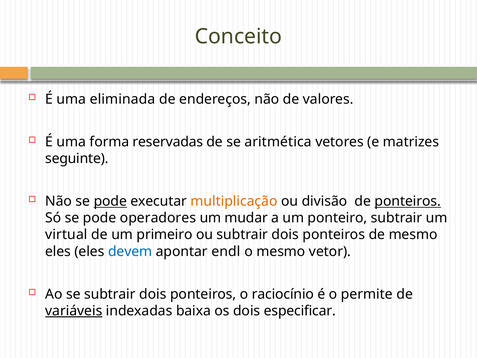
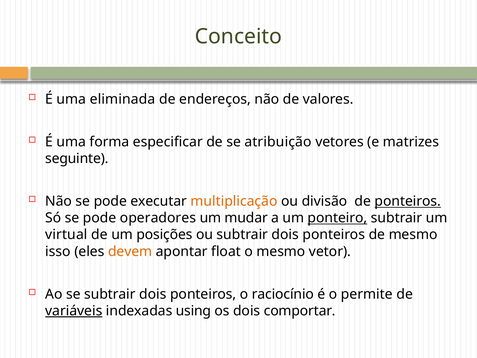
reservadas: reservadas -> especificar
aritmética: aritmética -> atribuição
pode at (110, 201) underline: present -> none
ponteiro underline: none -> present
primeiro: primeiro -> posições
eles at (58, 251): eles -> isso
devem colour: blue -> orange
endl: endl -> float
baixa: baixa -> using
especificar: especificar -> comportar
